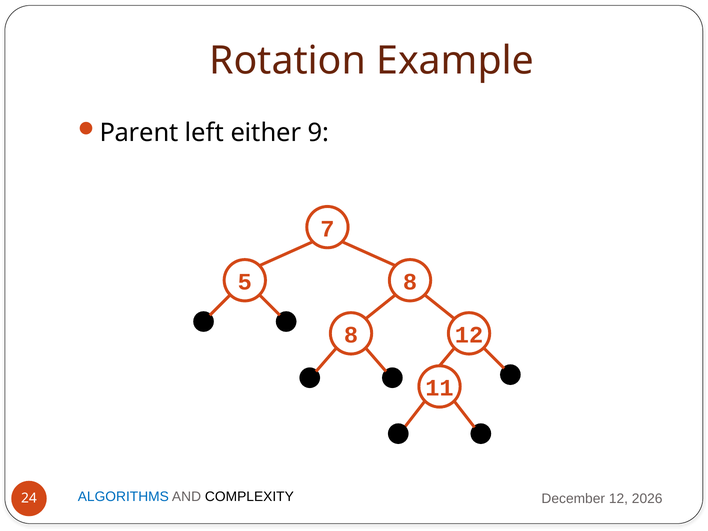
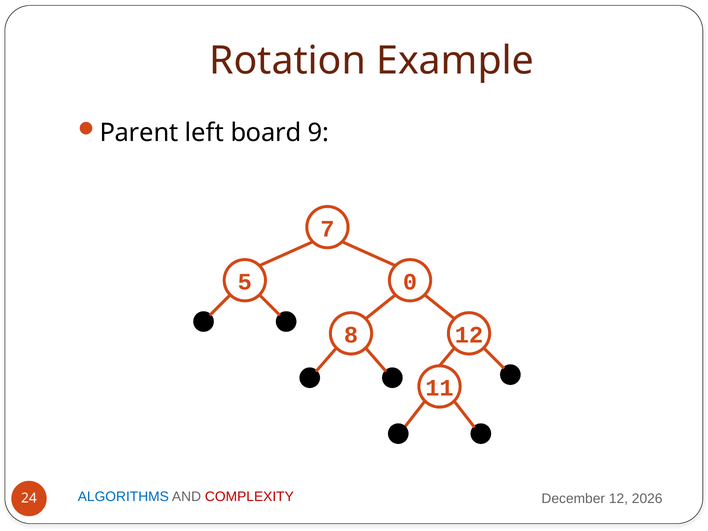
either: either -> board
5 8: 8 -> 0
COMPLEXITY colour: black -> red
